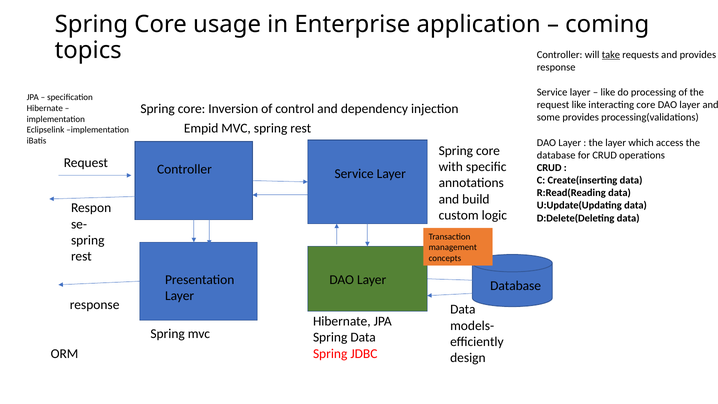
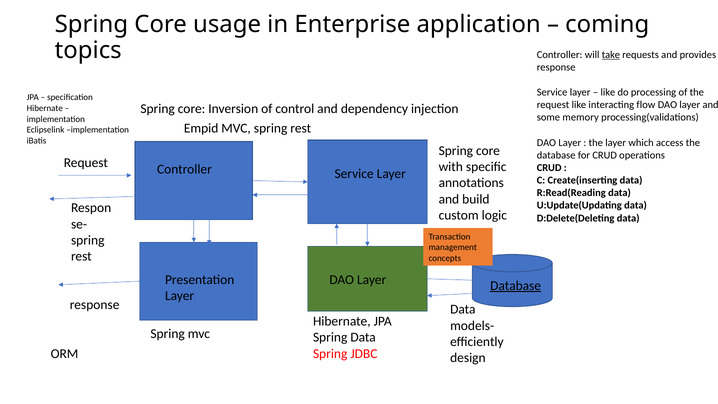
interacting core: core -> flow
some provides: provides -> memory
Database at (516, 285) underline: none -> present
